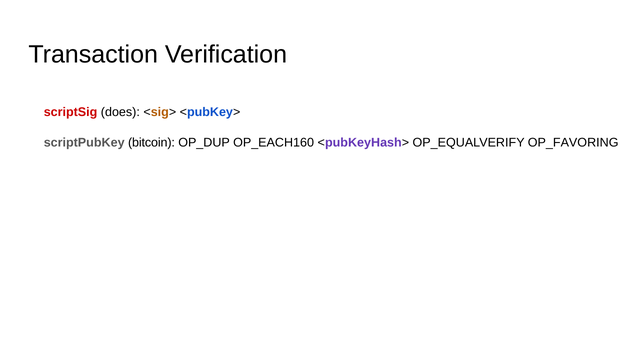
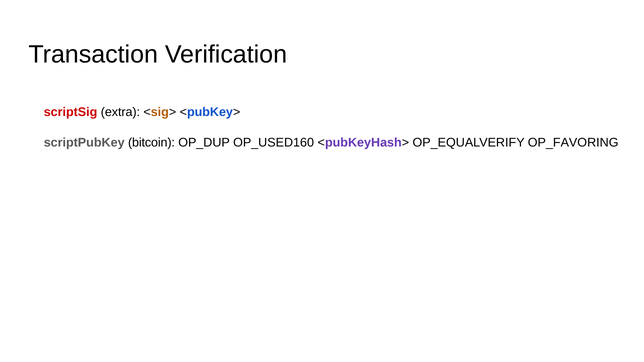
does: does -> extra
OP_EACH160: OP_EACH160 -> OP_USED160
